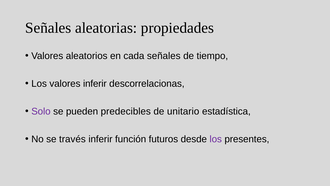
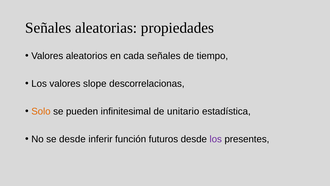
valores inferir: inferir -> slope
Solo colour: purple -> orange
predecibles: predecibles -> infinitesimal
se través: través -> desde
